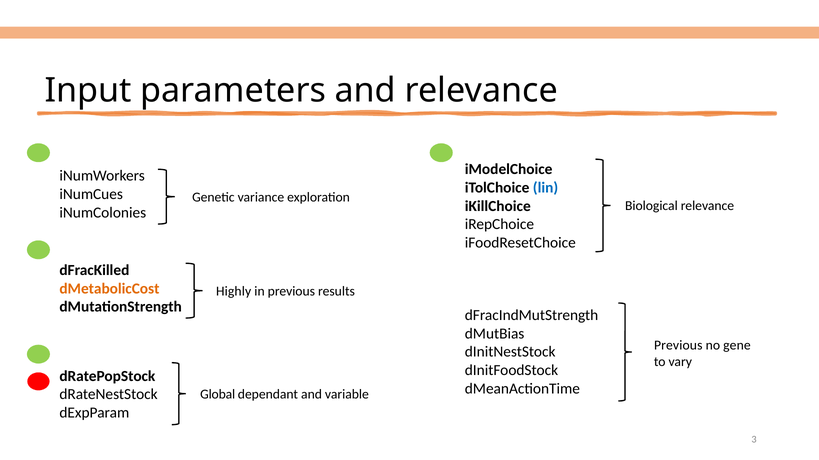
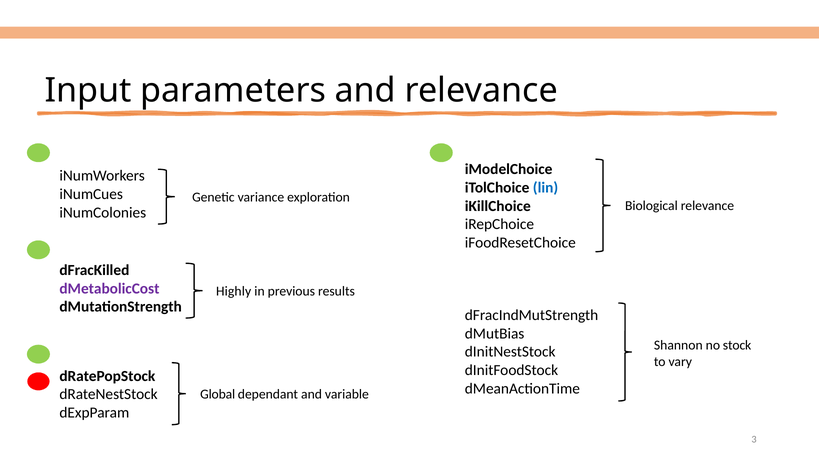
dMetabolicCost colour: orange -> purple
Previous at (678, 346): Previous -> Shannon
gene: gene -> stock
